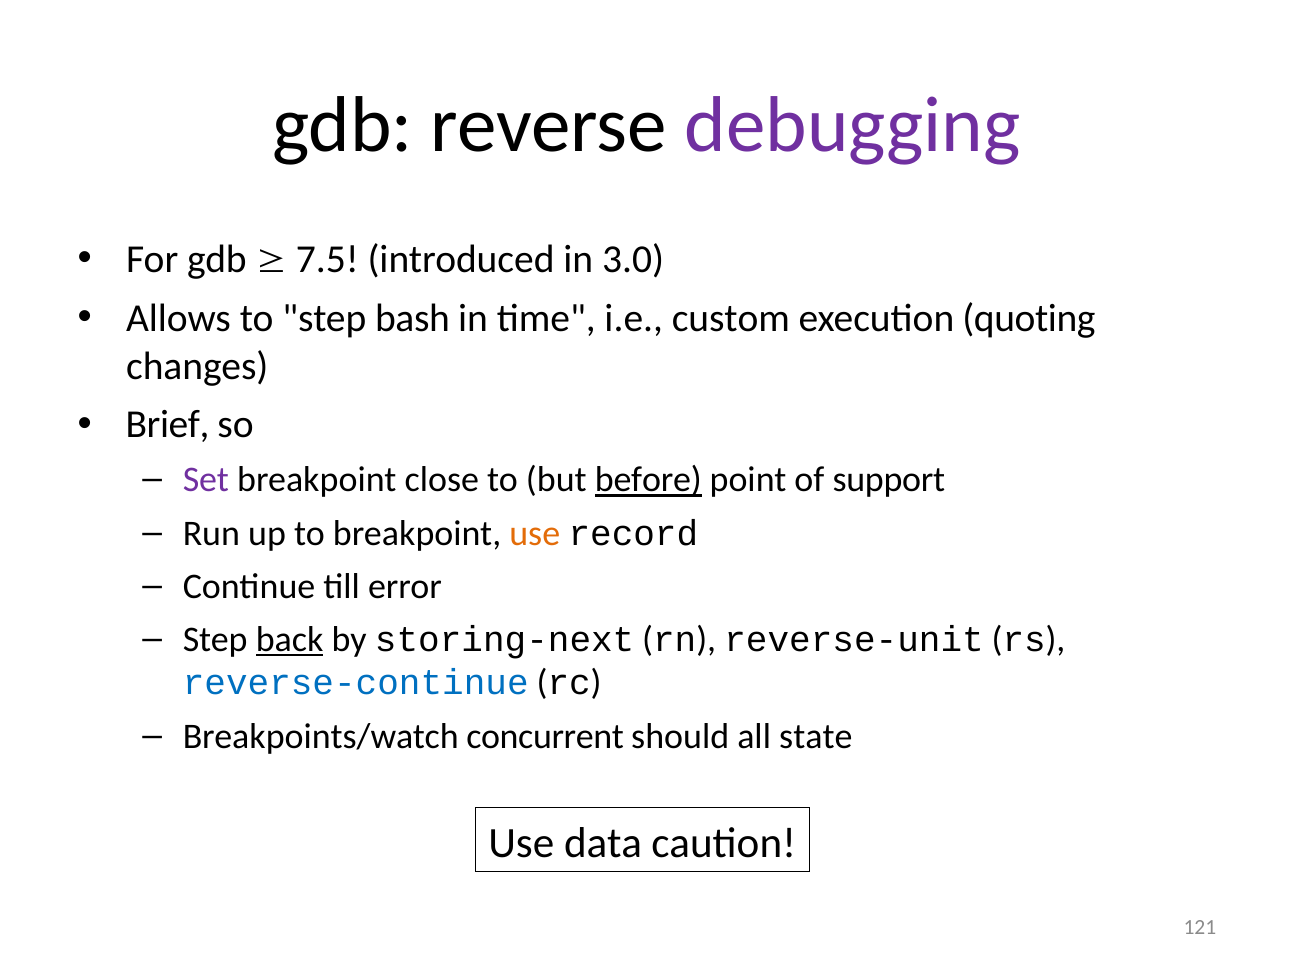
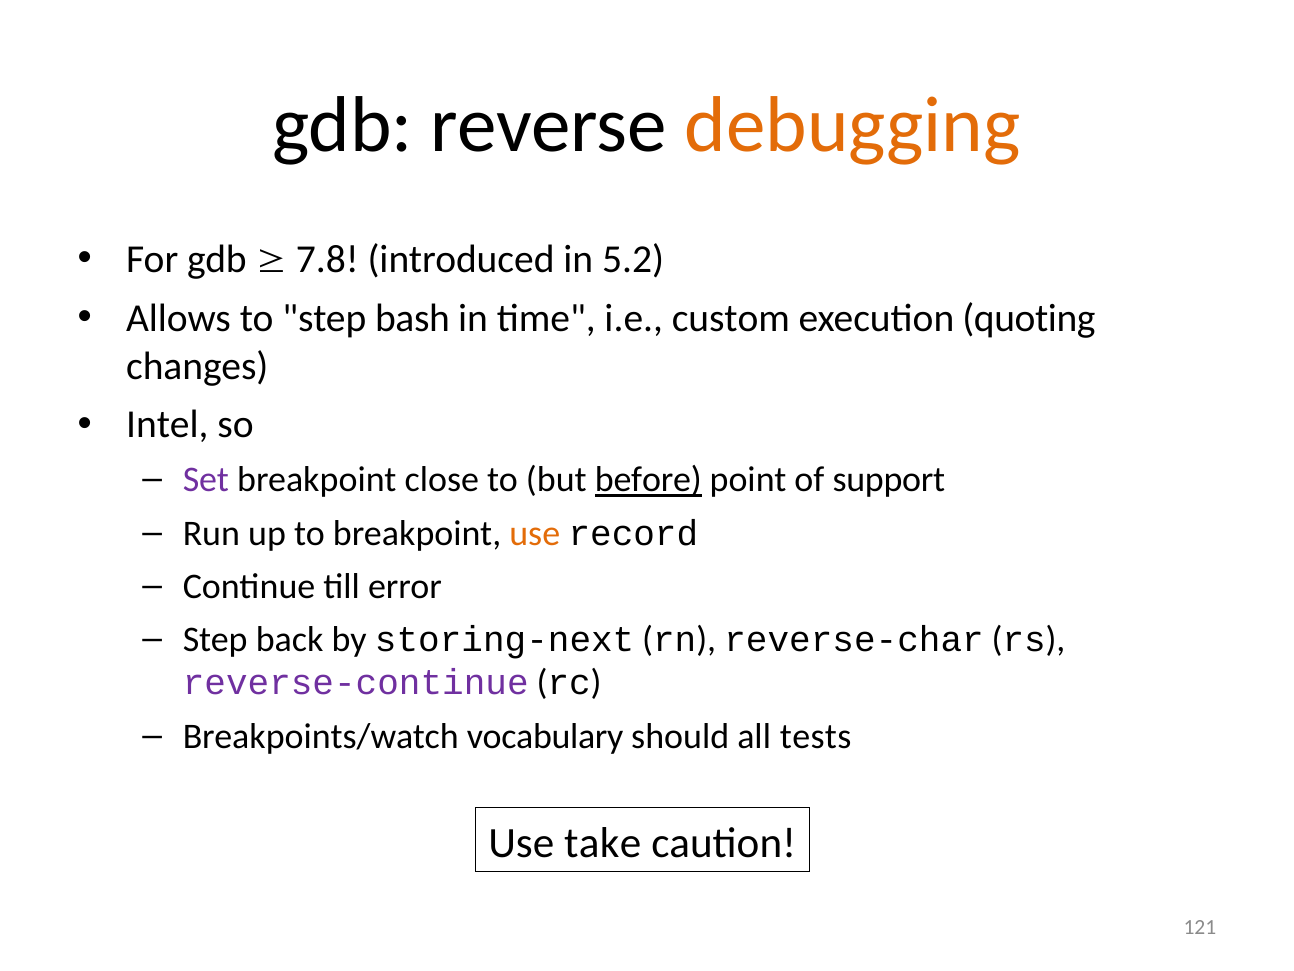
debugging colour: purple -> orange
7.5: 7.5 -> 7.8
3.0: 3.0 -> 5.2
Brief: Brief -> Intel
back underline: present -> none
reverse-unit: reverse-unit -> reverse-char
reverse-continue colour: blue -> purple
concurrent: concurrent -> vocabulary
state: state -> tests
data: data -> take
